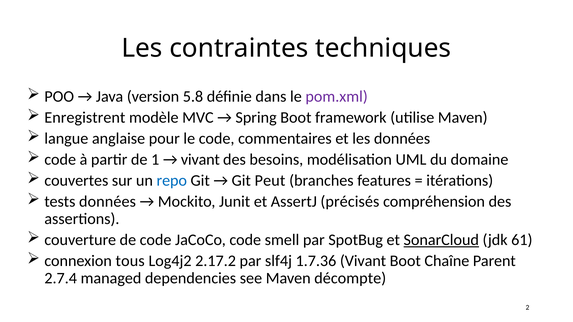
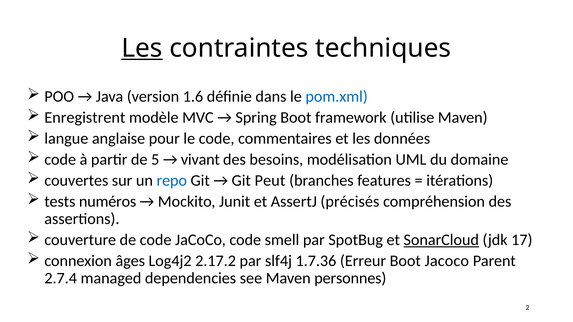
Les at (142, 48) underline: none -> present
5.8: 5.8 -> 1.6
pom.xml colour: purple -> blue
1: 1 -> 5
tests données: données -> numéros
61: 61 -> 17
tous: tous -> âges
1.7.36 Vivant: Vivant -> Erreur
Boot Chaîne: Chaîne -> Jacoco
décompte: décompte -> personnes
